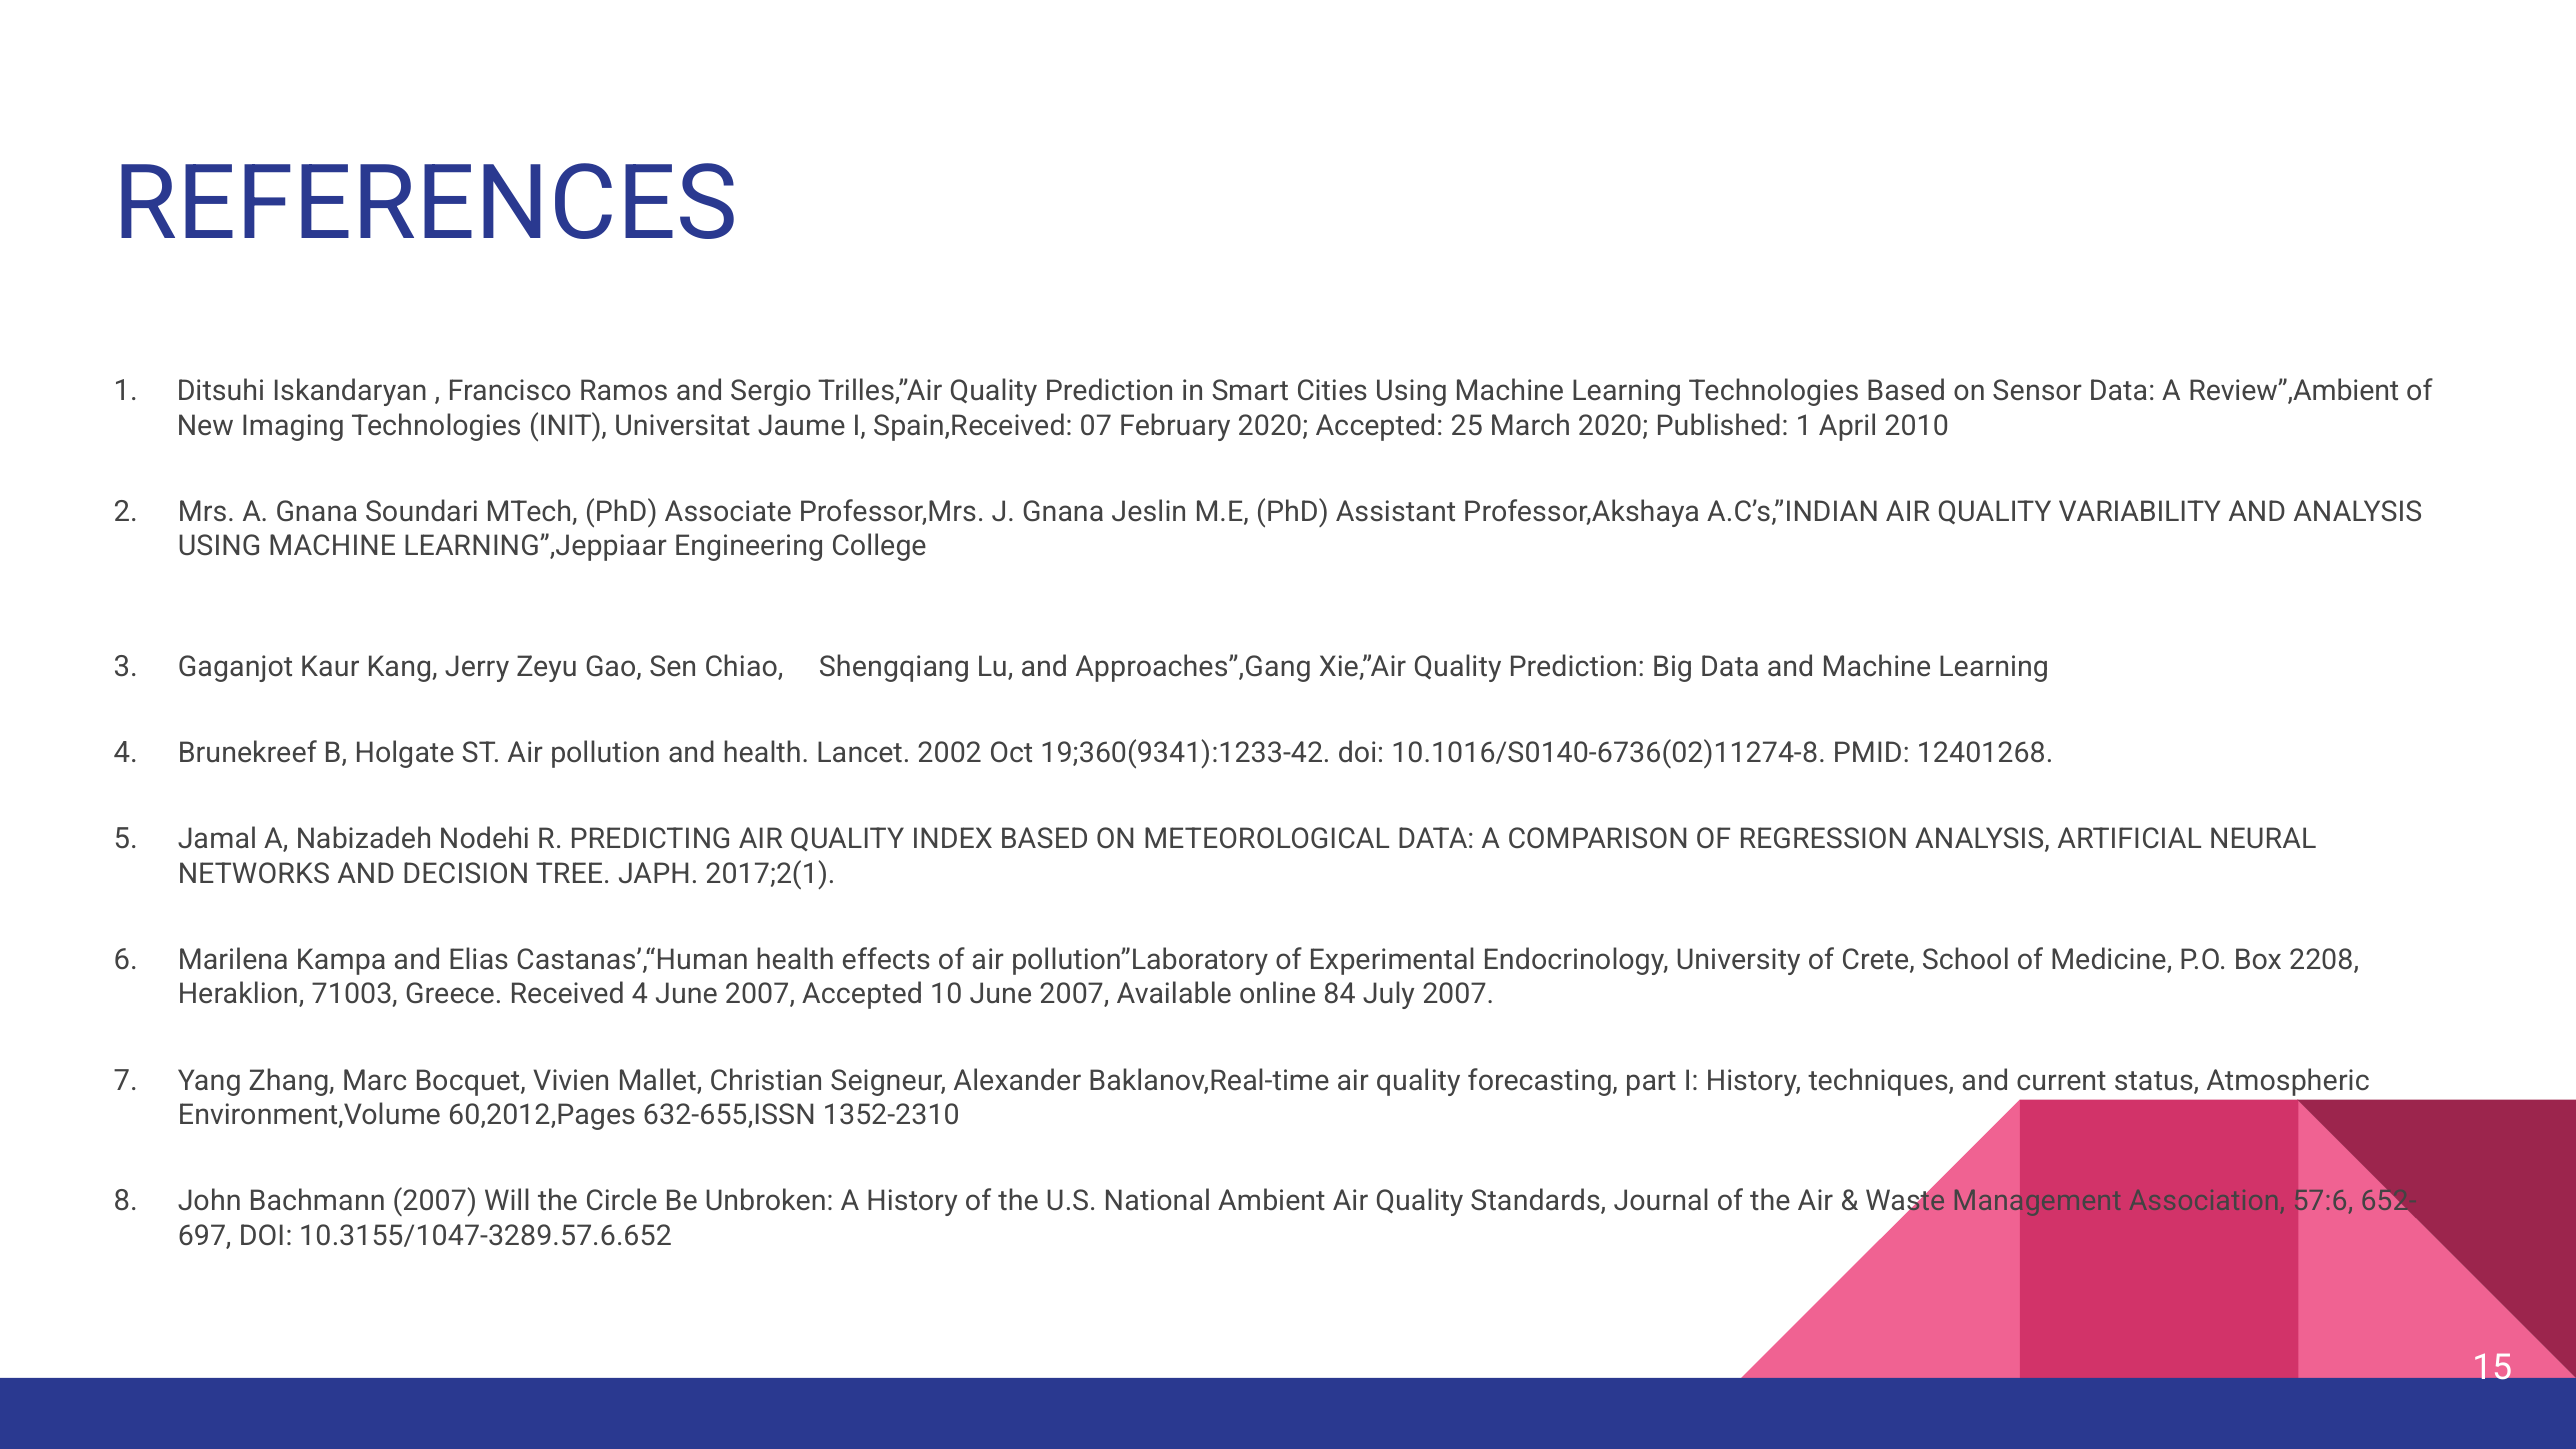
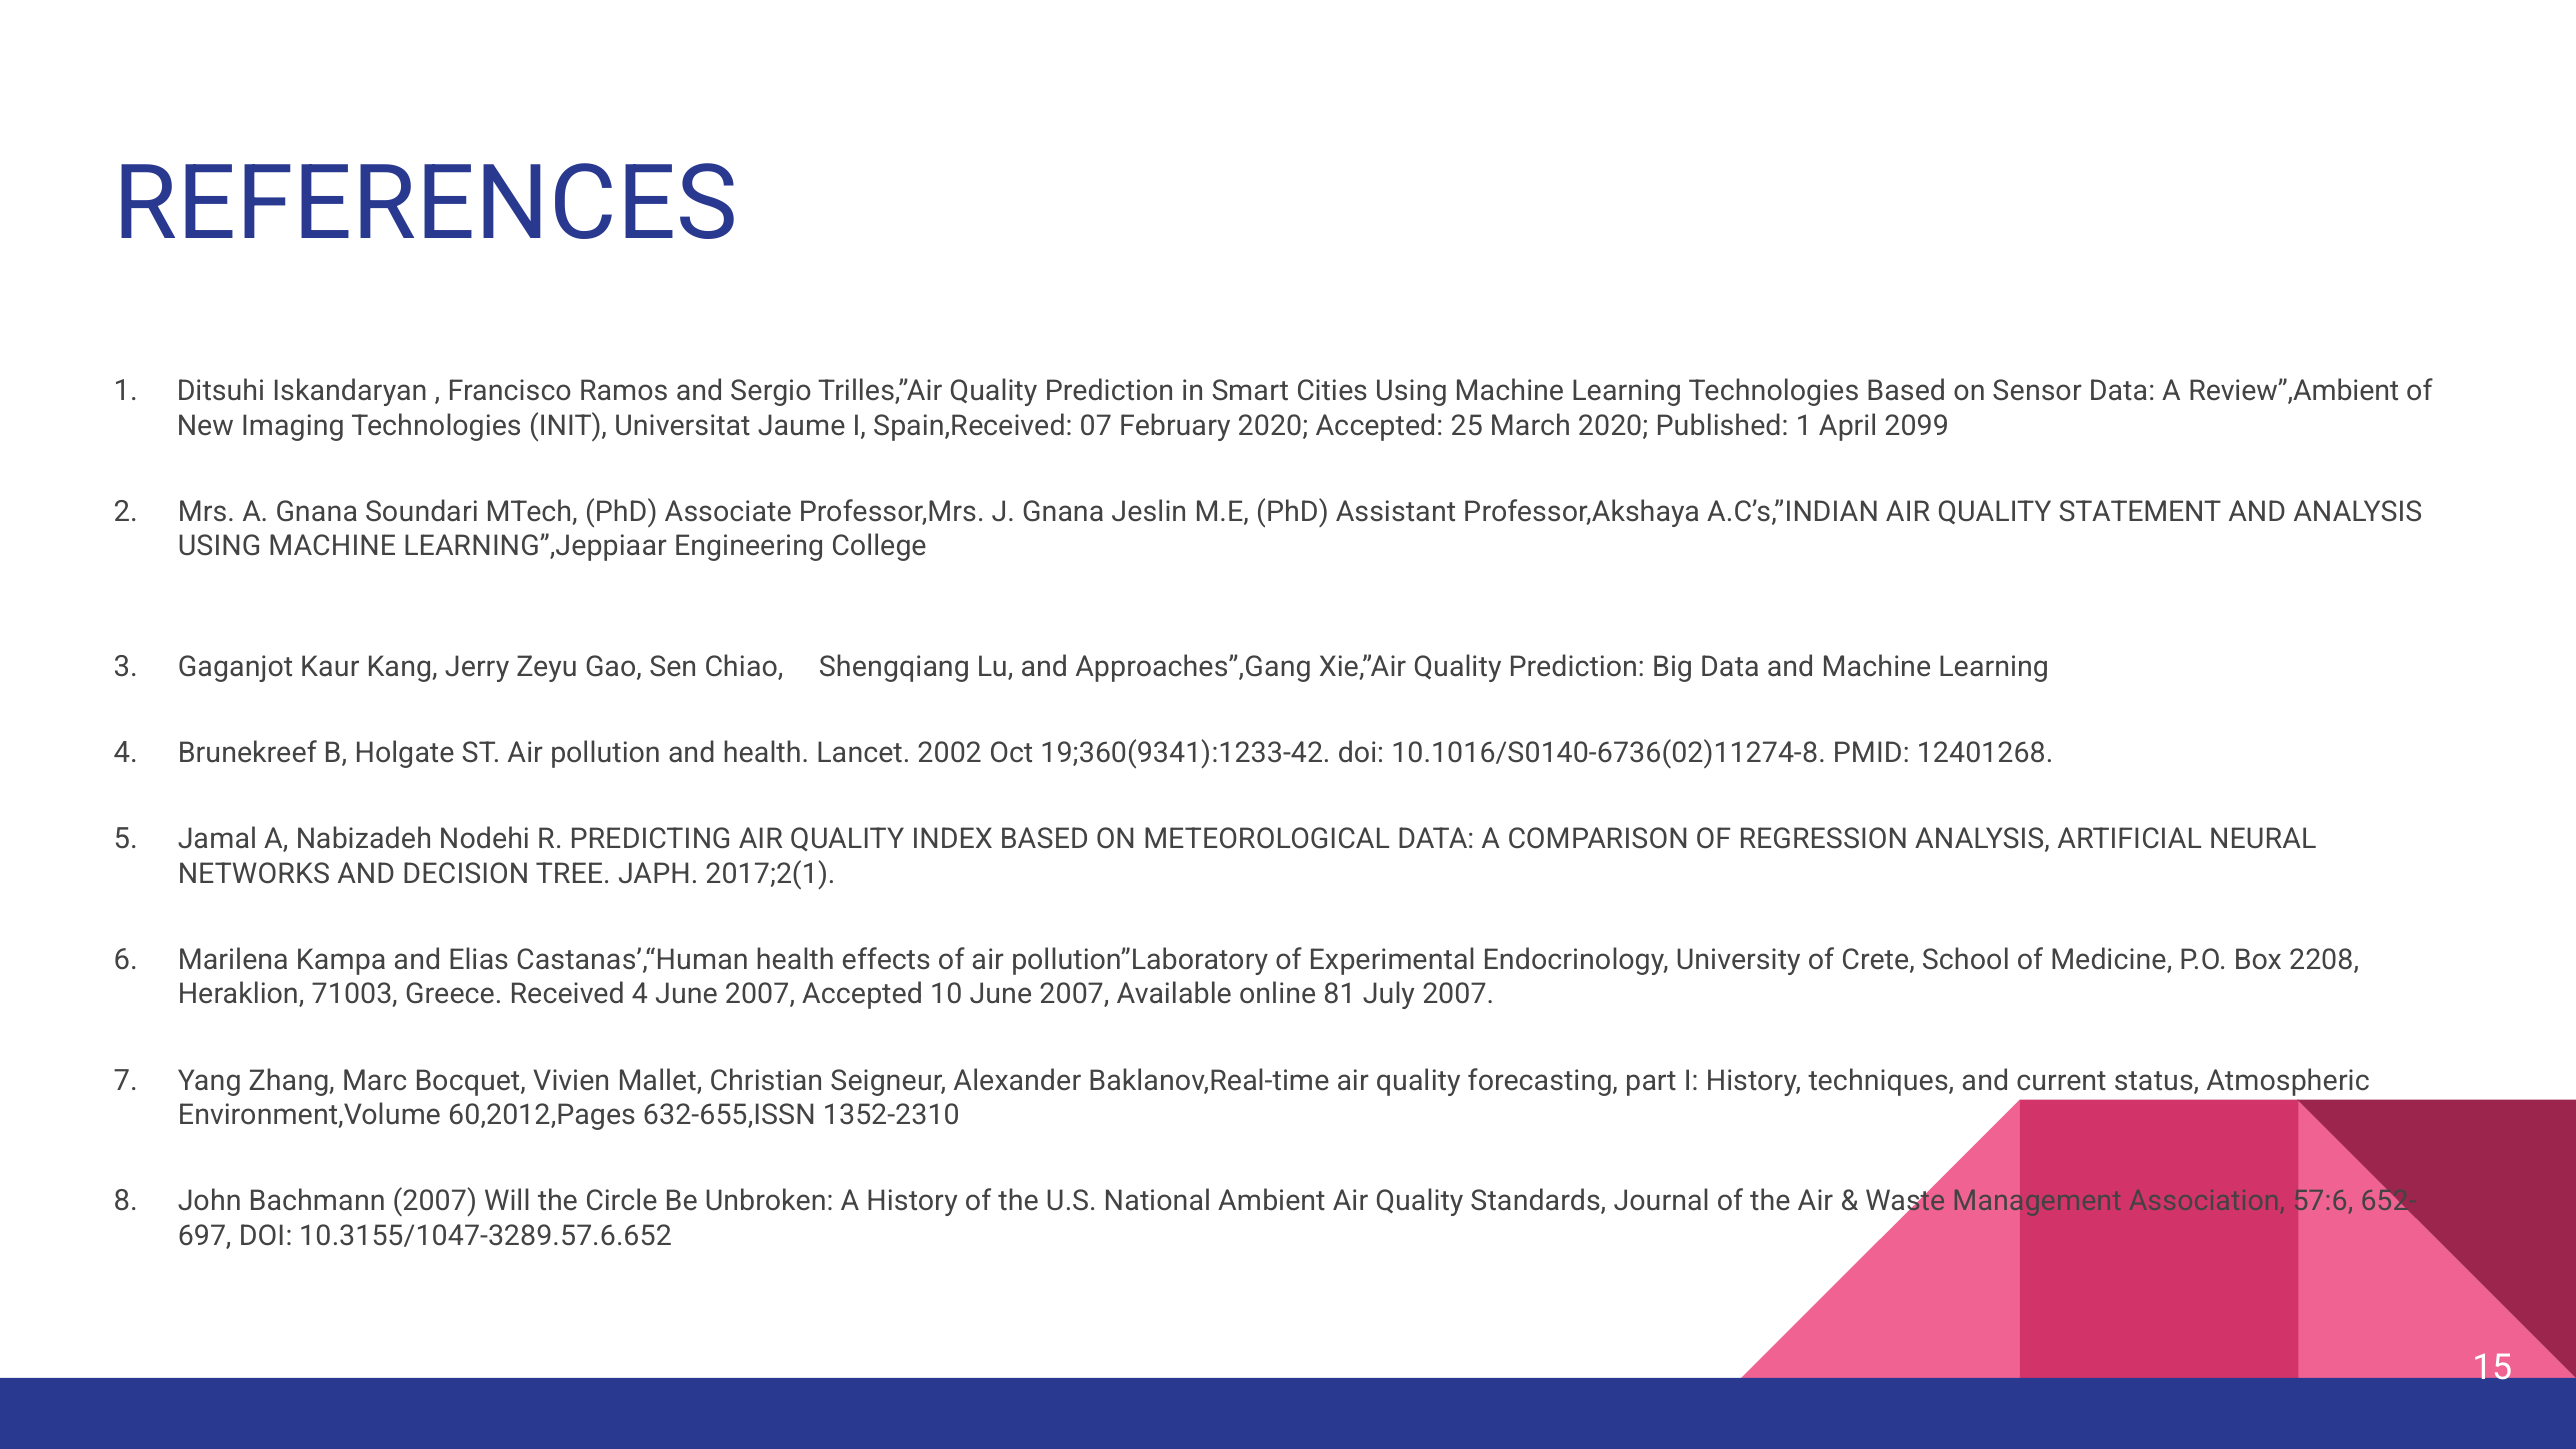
2010: 2010 -> 2099
VARIABILITY: VARIABILITY -> STATEMENT
84: 84 -> 81
